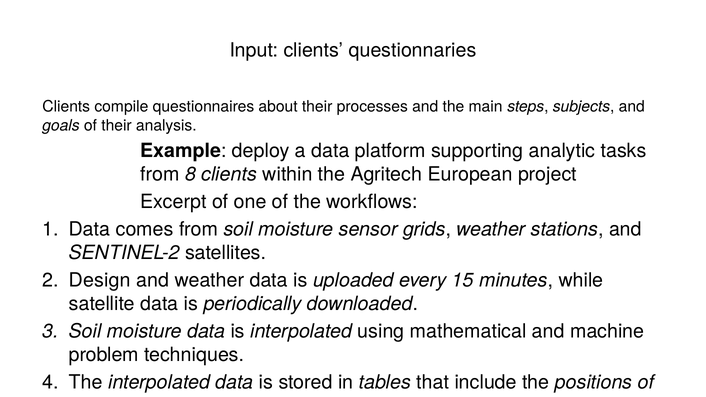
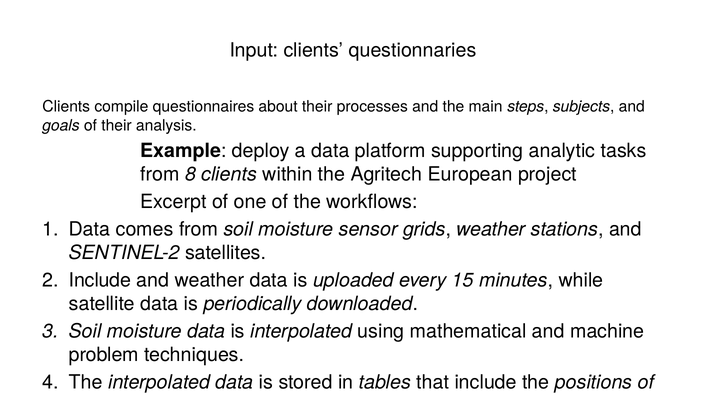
Design at (100, 280): Design -> Include
